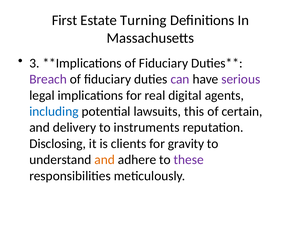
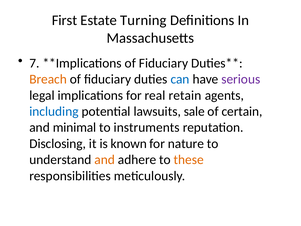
3: 3 -> 7
Breach colour: purple -> orange
can colour: purple -> blue
digital: digital -> retain
this: this -> sale
delivery: delivery -> minimal
clients: clients -> known
gravity: gravity -> nature
these colour: purple -> orange
